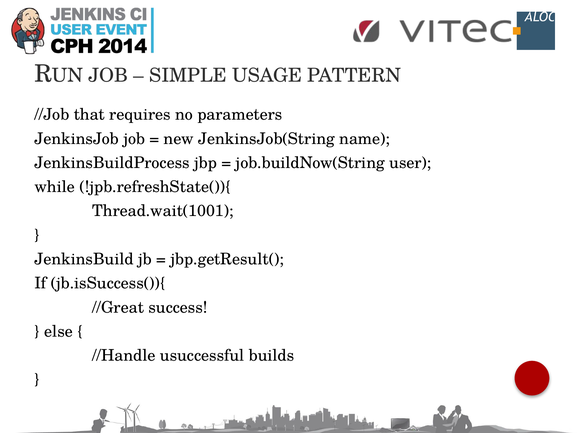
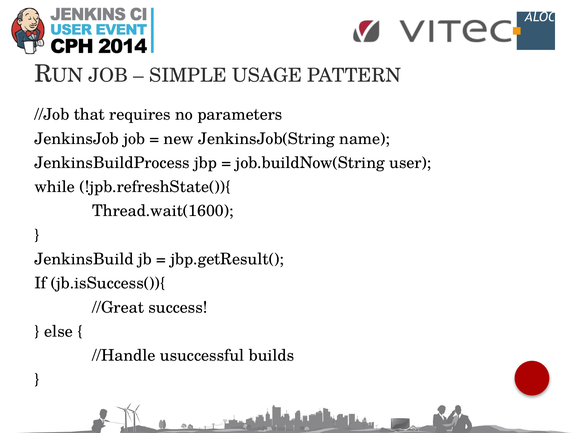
Thread.wait(1001: Thread.wait(1001 -> Thread.wait(1600
